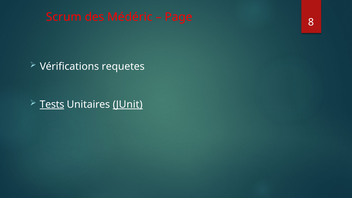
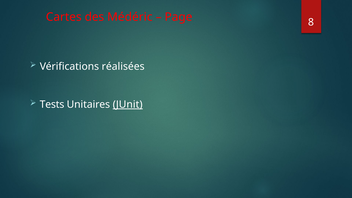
Scrum: Scrum -> Cartes
requetes: requetes -> réalisées
Tests underline: present -> none
